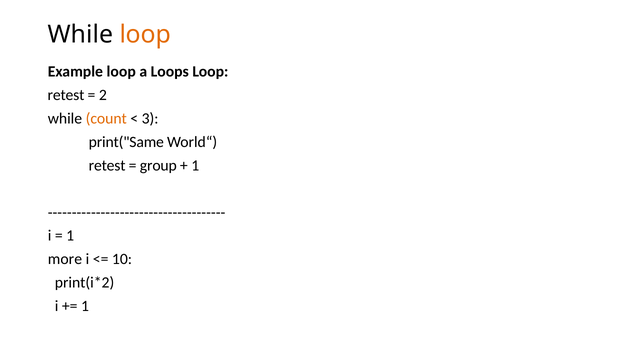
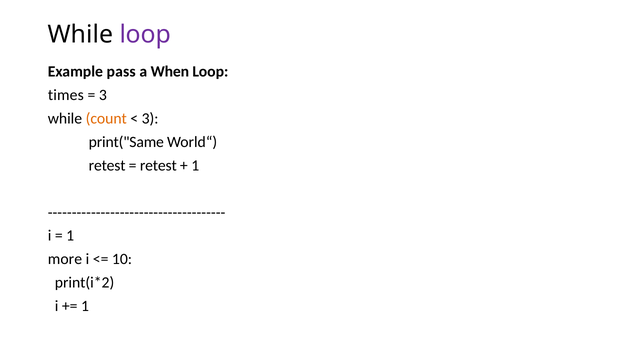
loop at (145, 34) colour: orange -> purple
Example loop: loop -> pass
Loops: Loops -> When
retest at (66, 95): retest -> times
2 at (103, 95): 2 -> 3
group at (158, 165): group -> retest
